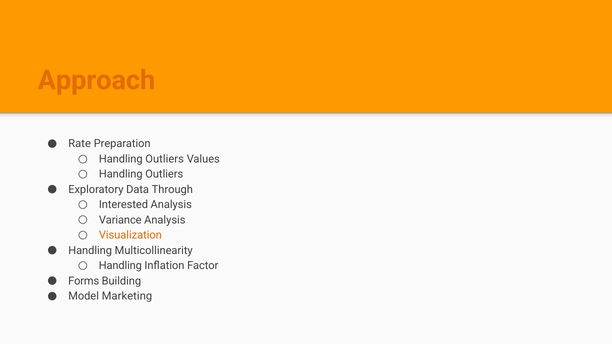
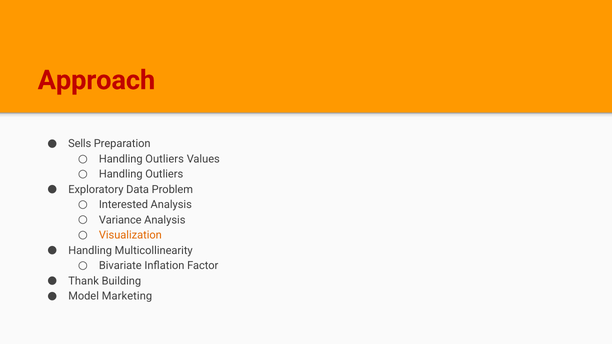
Approach colour: orange -> red
Rate: Rate -> Sells
Through: Through -> Problem
Handling at (120, 266): Handling -> Bivariate
Forms: Forms -> Thank
